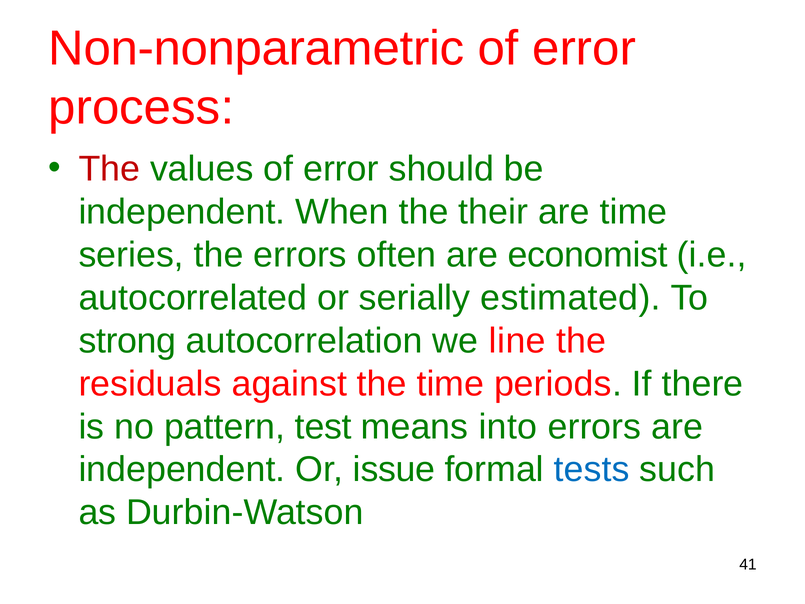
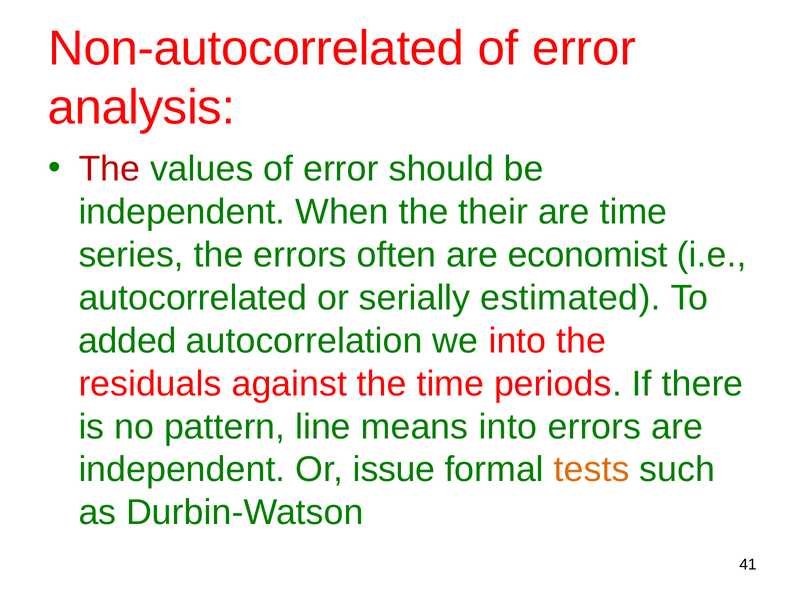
Non-nonparametric: Non-nonparametric -> Non-autocorrelated
process: process -> analysis
strong: strong -> added
we line: line -> into
test: test -> line
tests colour: blue -> orange
